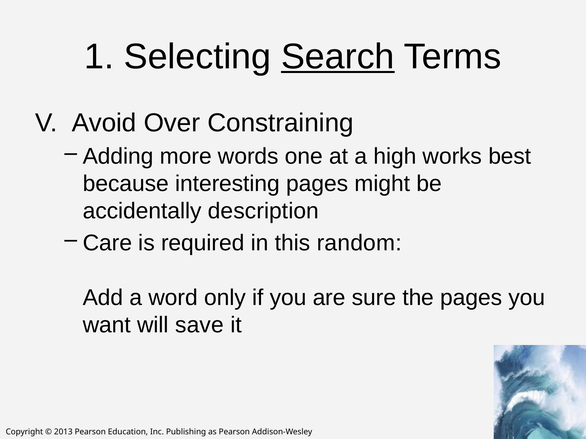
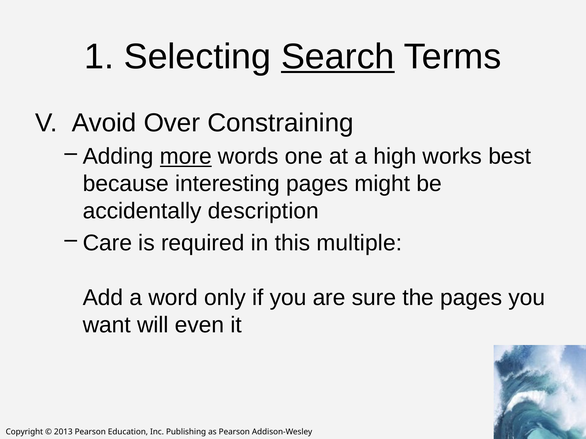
more underline: none -> present
random: random -> multiple
save: save -> even
